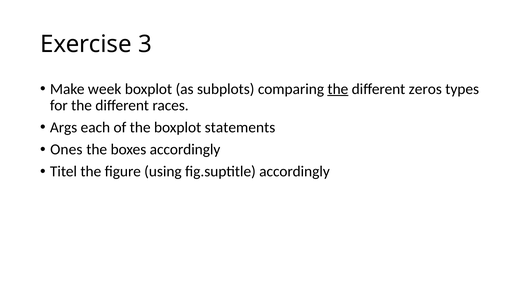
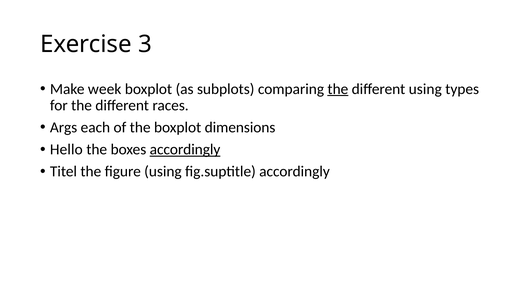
different zeros: zeros -> using
statements: statements -> dimensions
Ones: Ones -> Hello
accordingly at (185, 149) underline: none -> present
